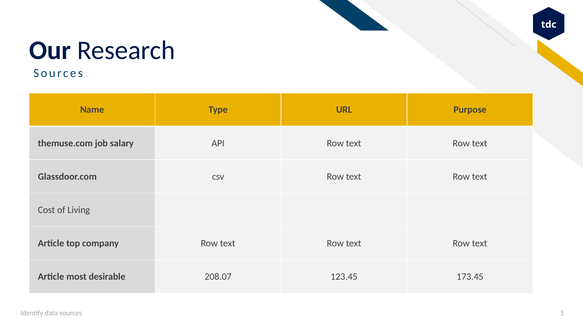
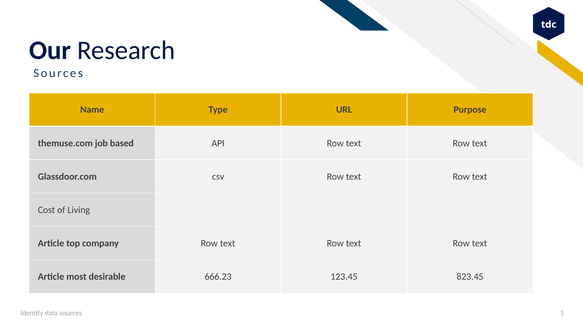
salary: salary -> based
208.07: 208.07 -> 666.23
173.45: 173.45 -> 823.45
